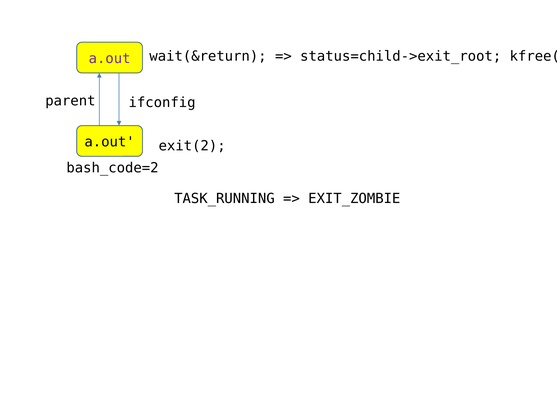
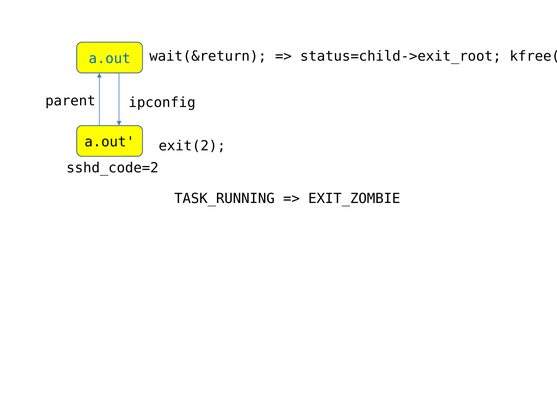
a.out at (110, 58) colour: purple -> blue
ifconfig: ifconfig -> ipconfig
bash_code=2: bash_code=2 -> sshd_code=2
